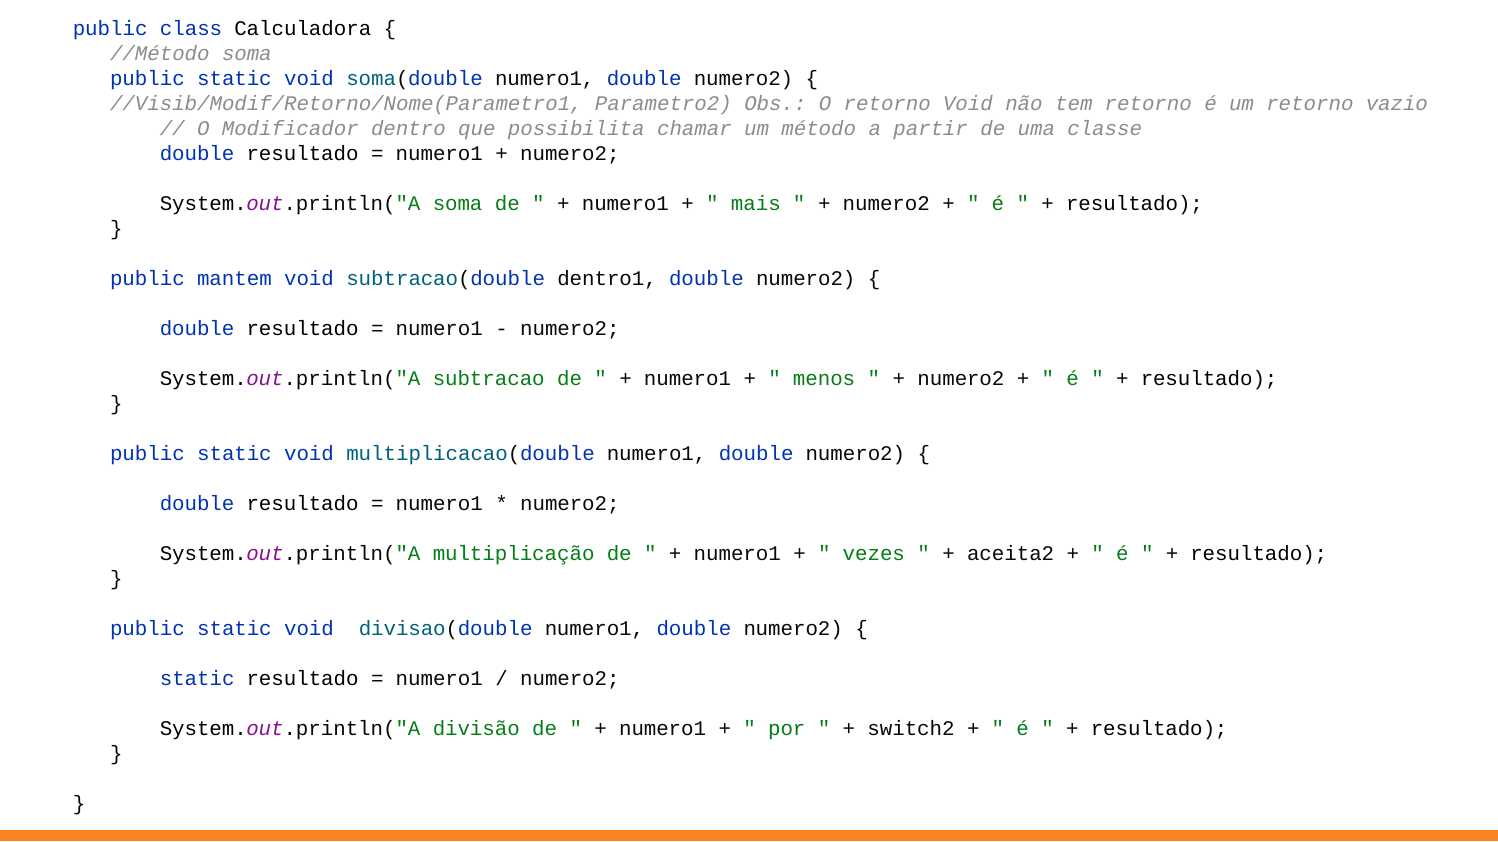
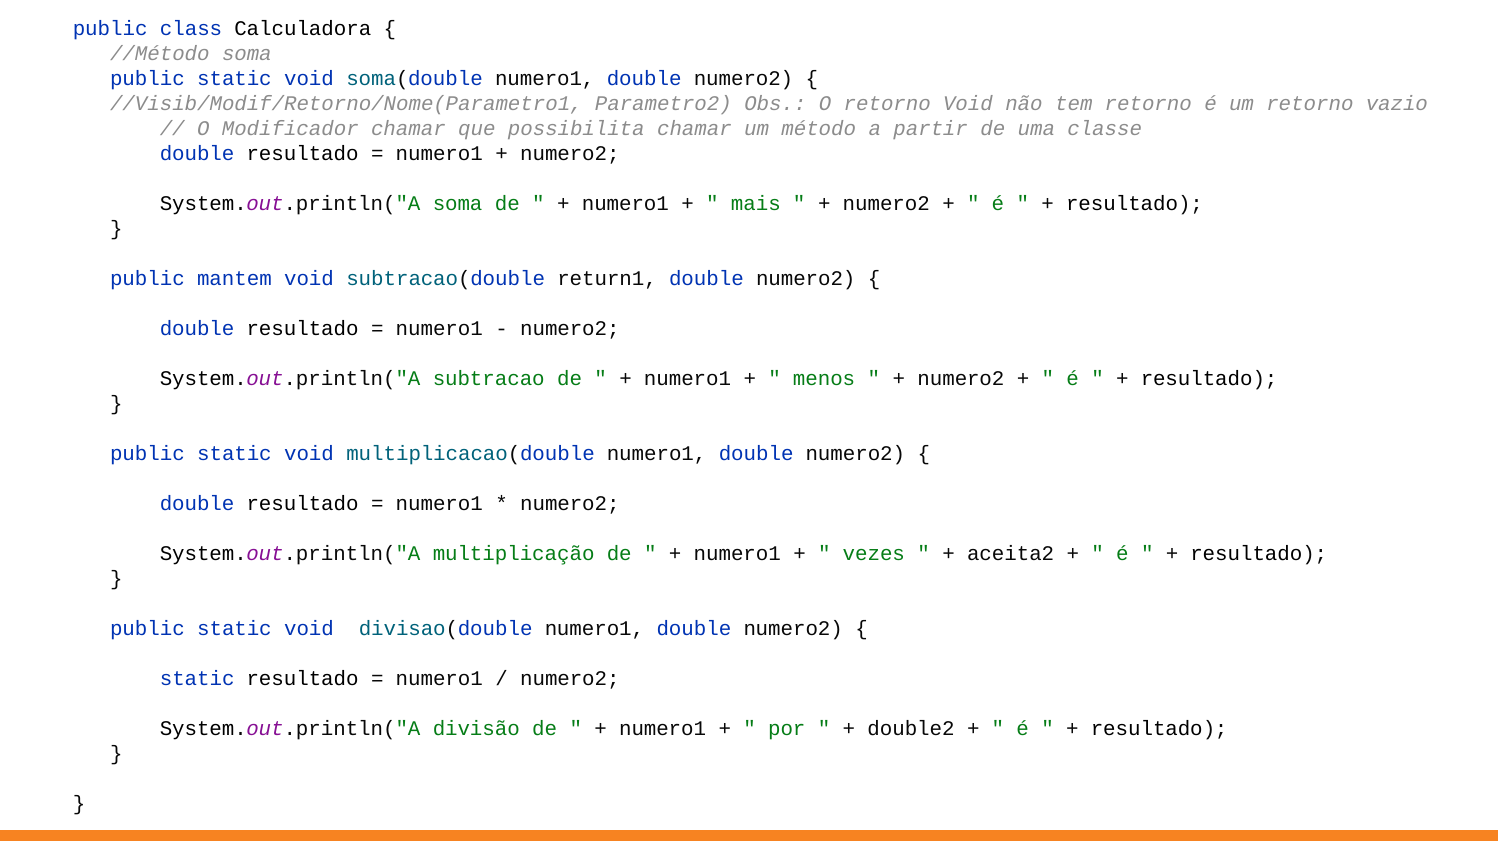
Modificador dentro: dentro -> chamar
dentro1: dentro1 -> return1
switch2: switch2 -> double2
